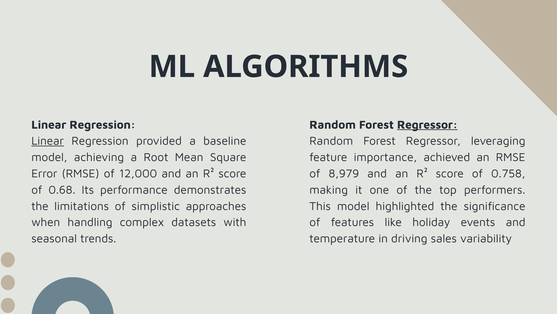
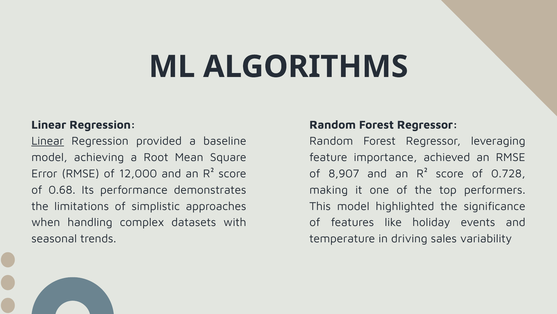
Regressor at (427, 124) underline: present -> none
8,979: 8,979 -> 8,907
0.758: 0.758 -> 0.728
